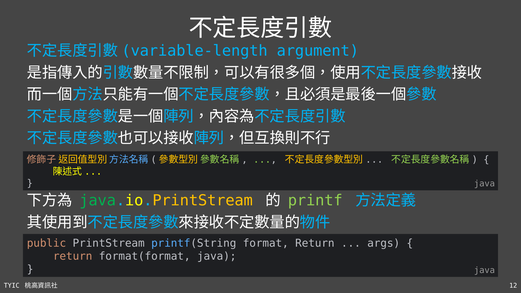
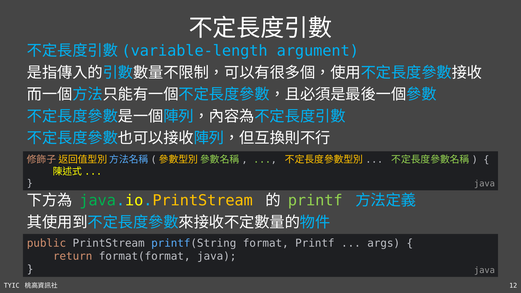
format Return: Return -> Printf
